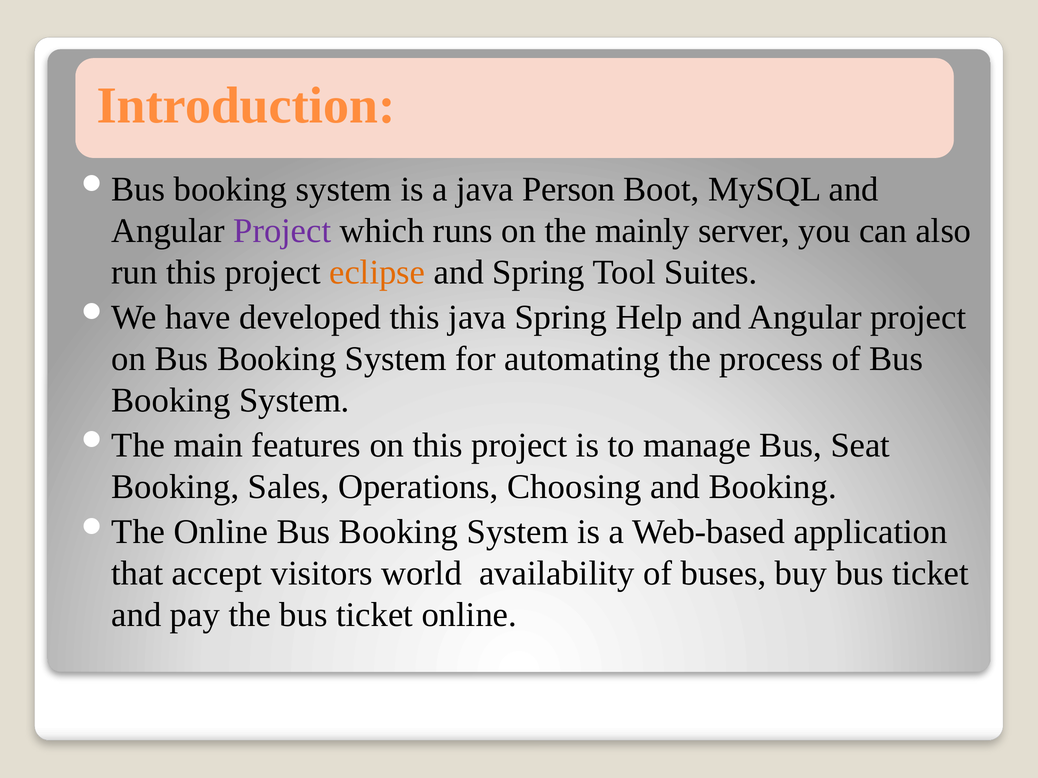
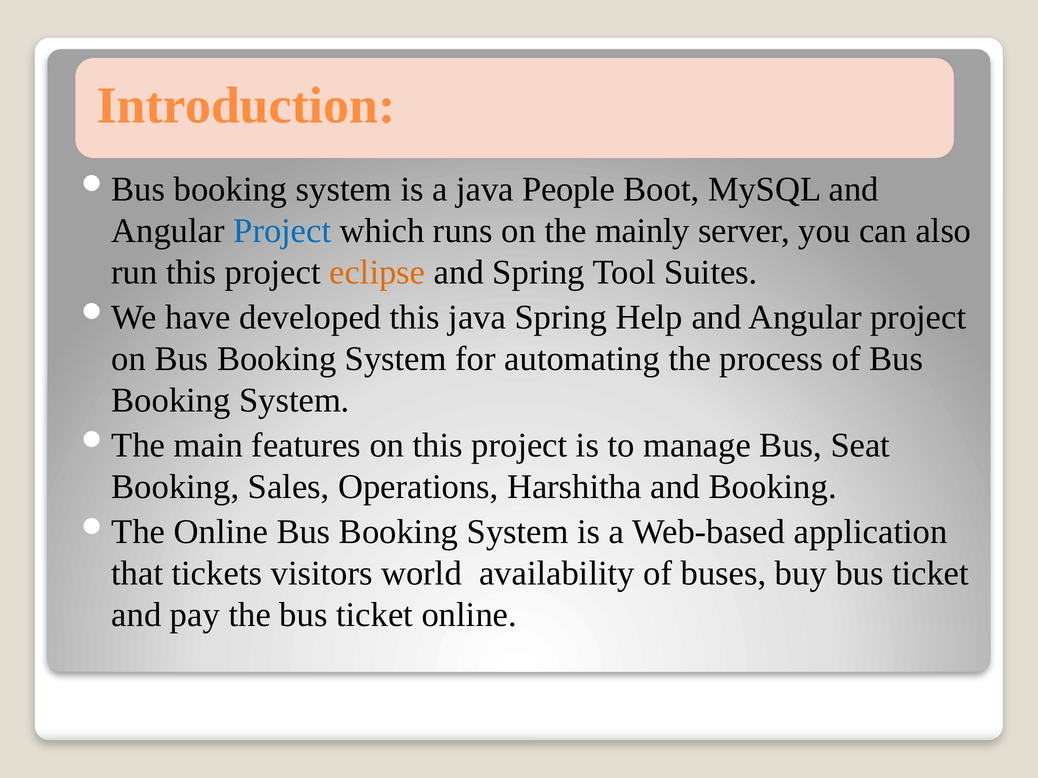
Person: Person -> People
Project at (282, 231) colour: purple -> blue
Choosing: Choosing -> Harshitha
accept: accept -> tickets
